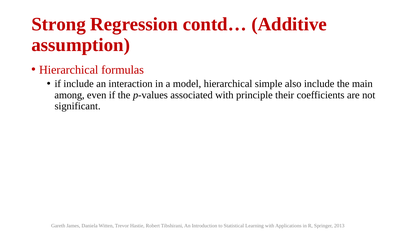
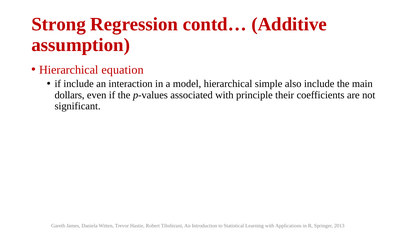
formulas: formulas -> equation
among: among -> dollars
